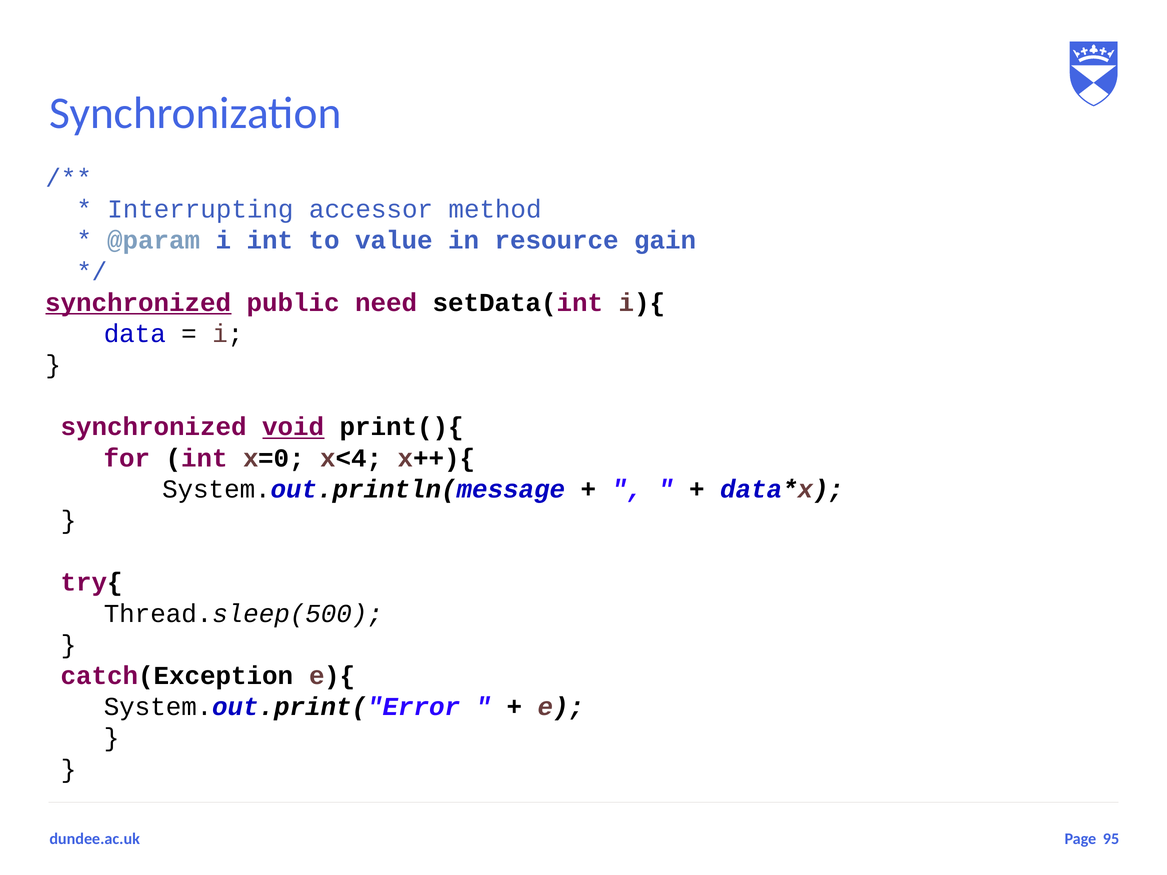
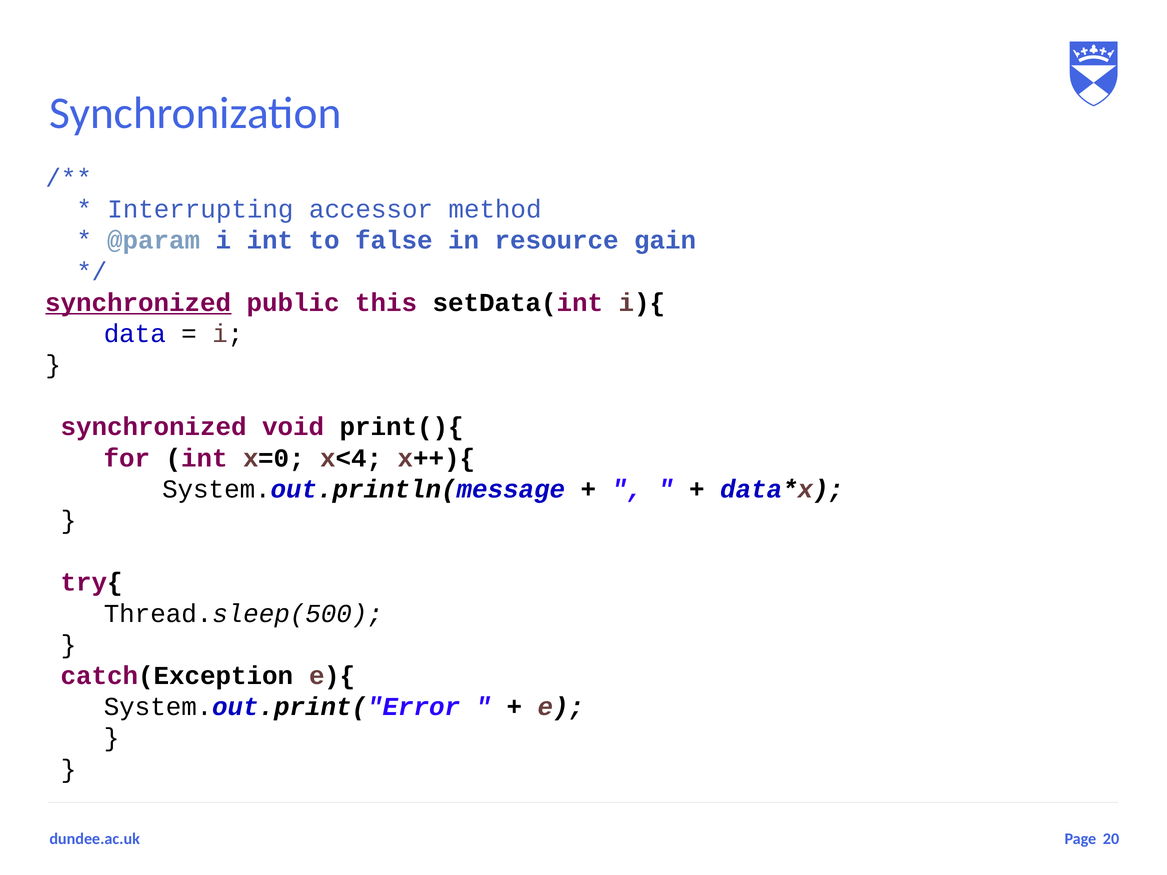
value: value -> false
need: need -> this
void underline: present -> none
95: 95 -> 20
